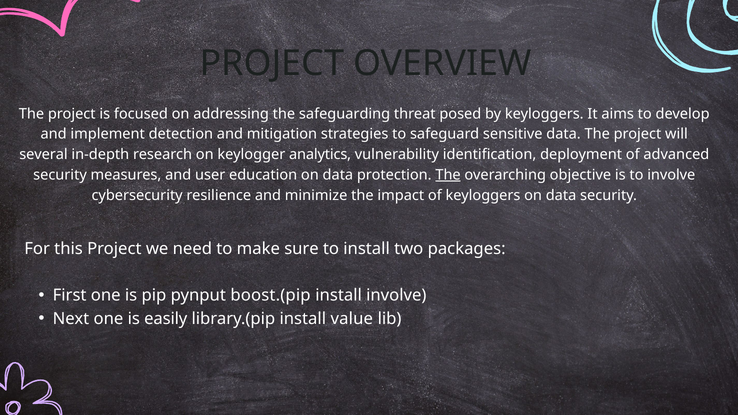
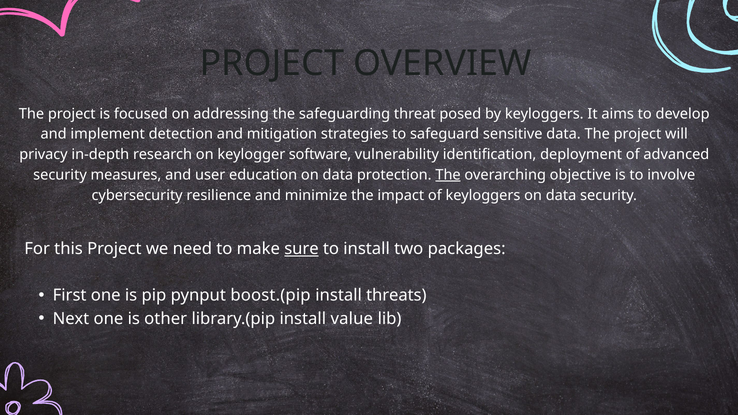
several: several -> privacy
analytics: analytics -> software
sure underline: none -> present
install involve: involve -> threats
easily: easily -> other
